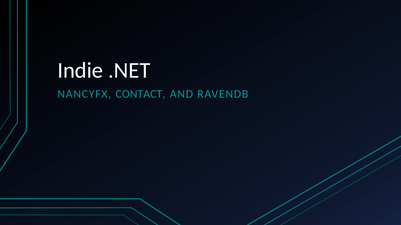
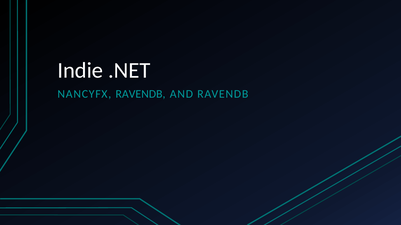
NANCYFX CONTACT: CONTACT -> RAVENDB
